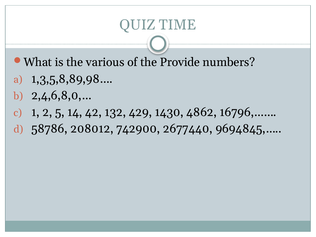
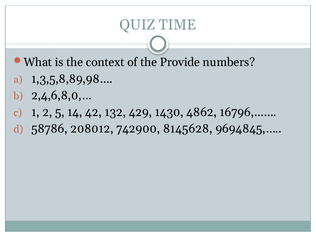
various: various -> context
2677440: 2677440 -> 8145628
